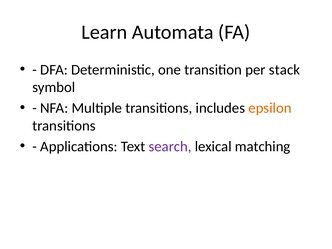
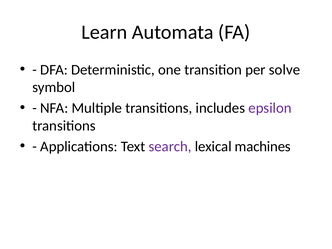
stack: stack -> solve
epsilon colour: orange -> purple
matching: matching -> machines
